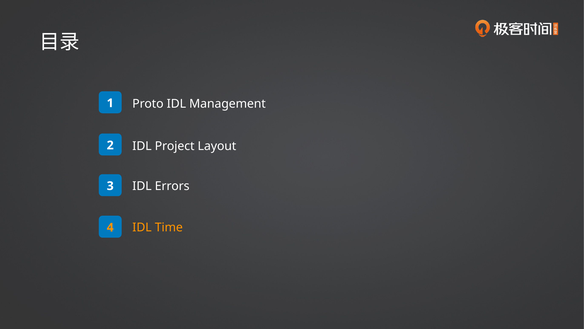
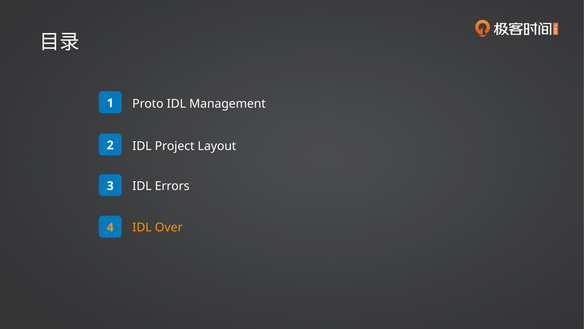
Time: Time -> Over
